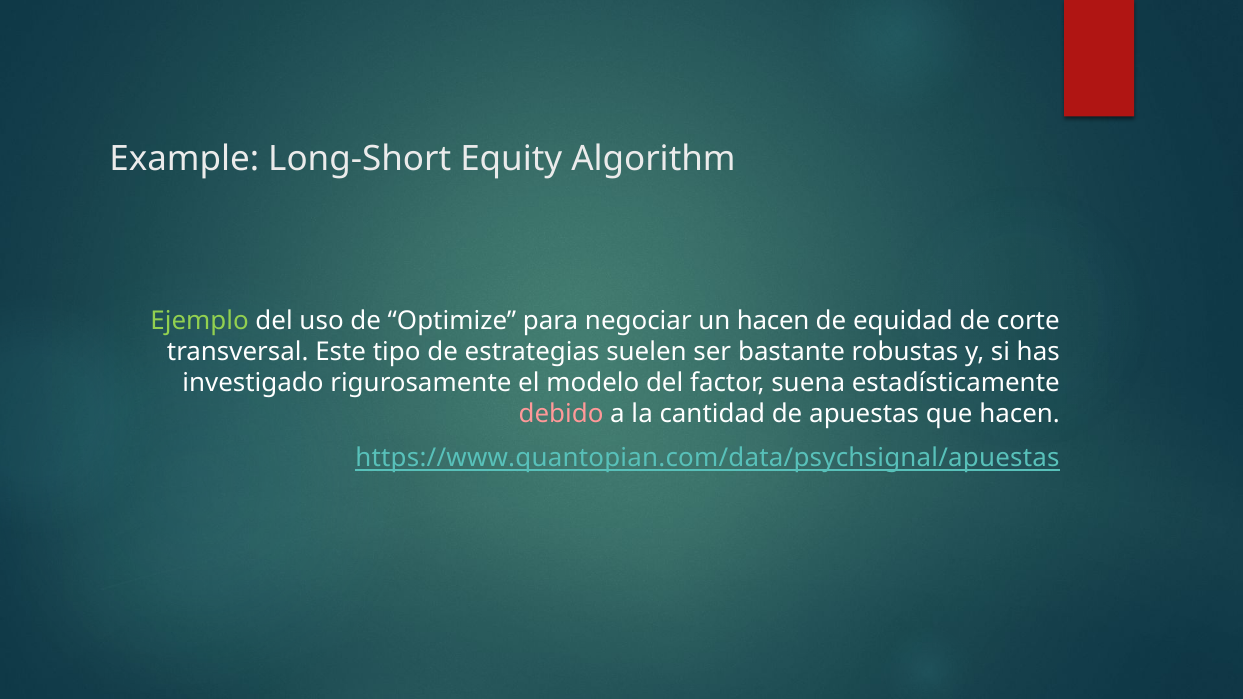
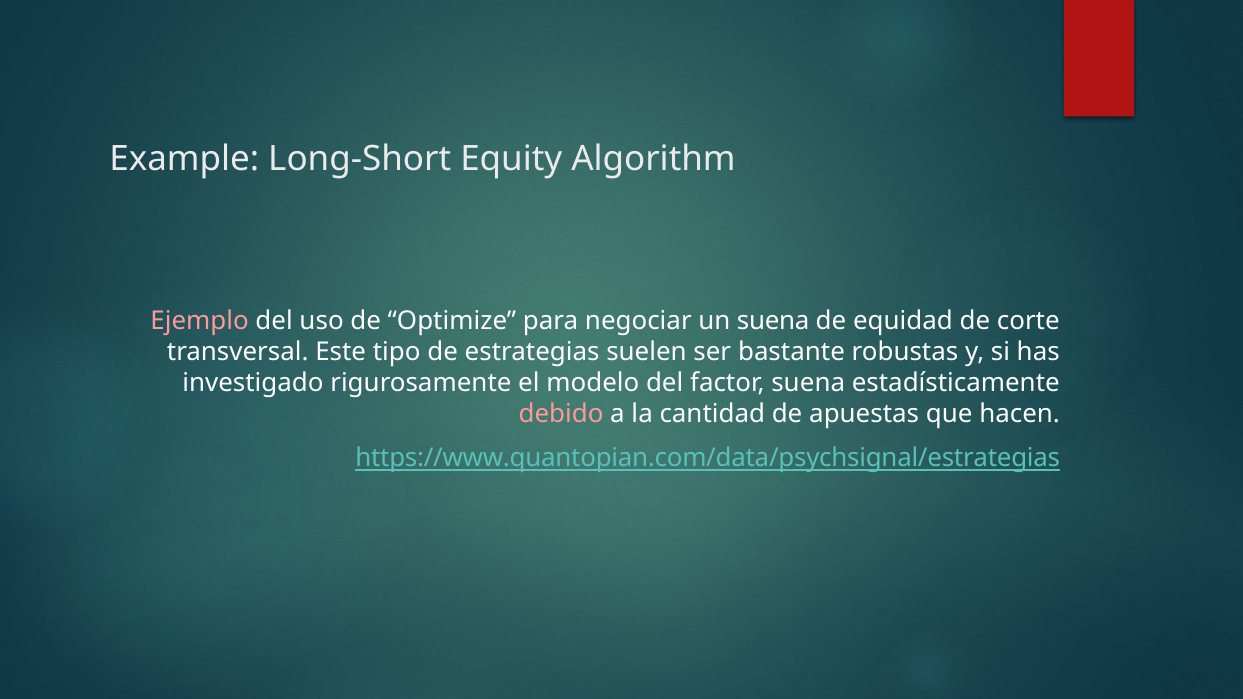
Ejemplo colour: light green -> pink
un hacen: hacen -> suena
https://www.quantopian.com/data/psychsignal/apuestas: https://www.quantopian.com/data/psychsignal/apuestas -> https://www.quantopian.com/data/psychsignal/estrategias
